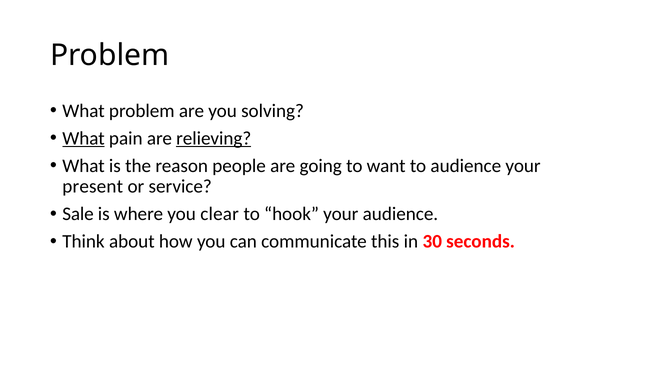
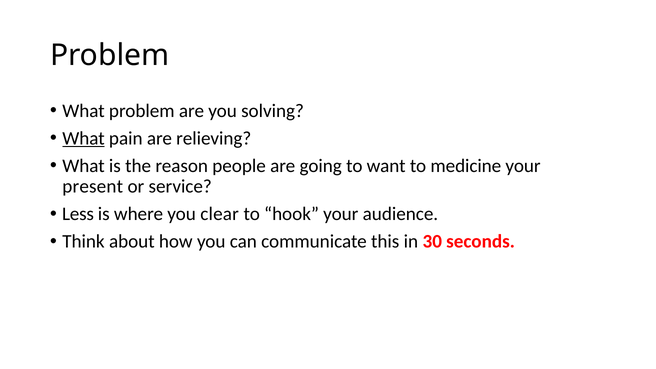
relieving underline: present -> none
to audience: audience -> medicine
Sale: Sale -> Less
